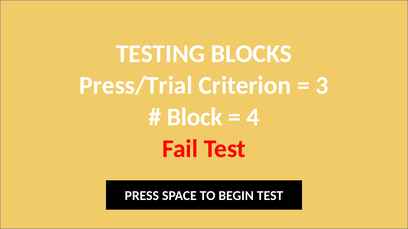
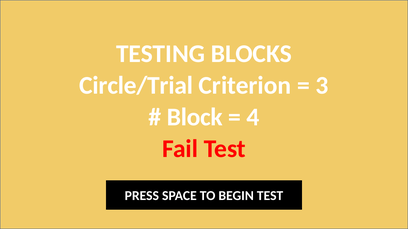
Press/Trial: Press/Trial -> Circle/Trial
